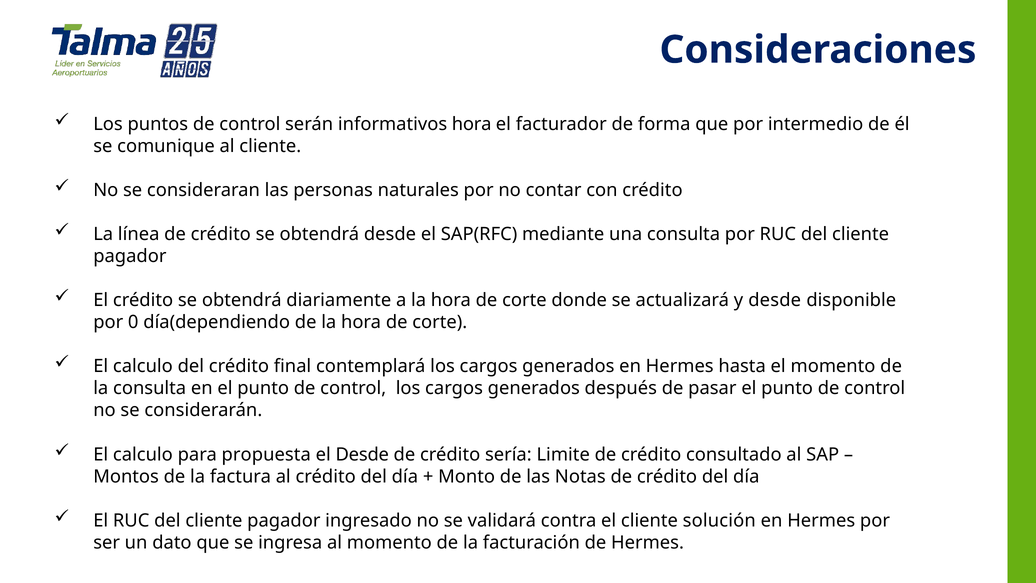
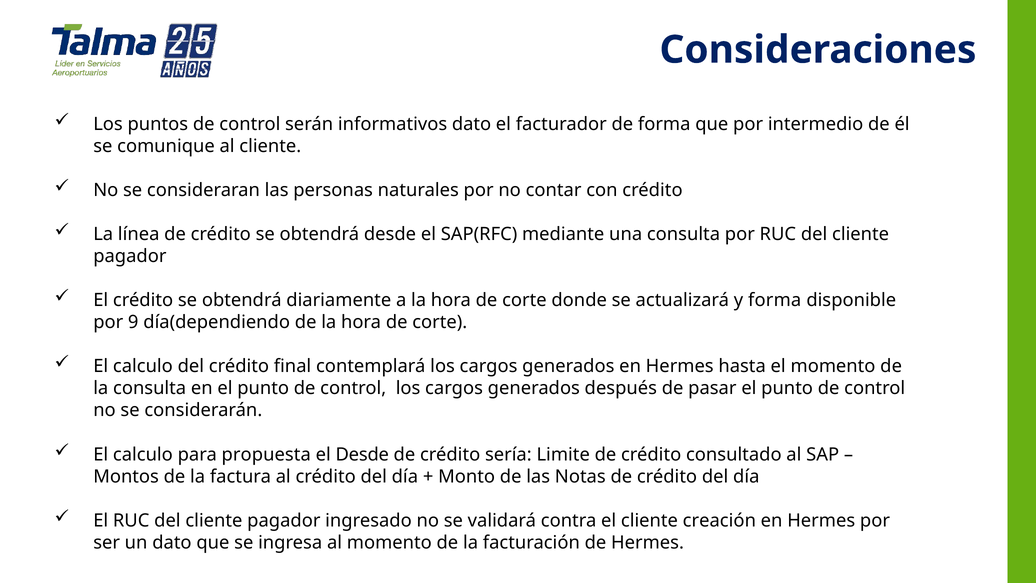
informativos hora: hora -> dato
y desde: desde -> forma
0: 0 -> 9
solución: solución -> creación
